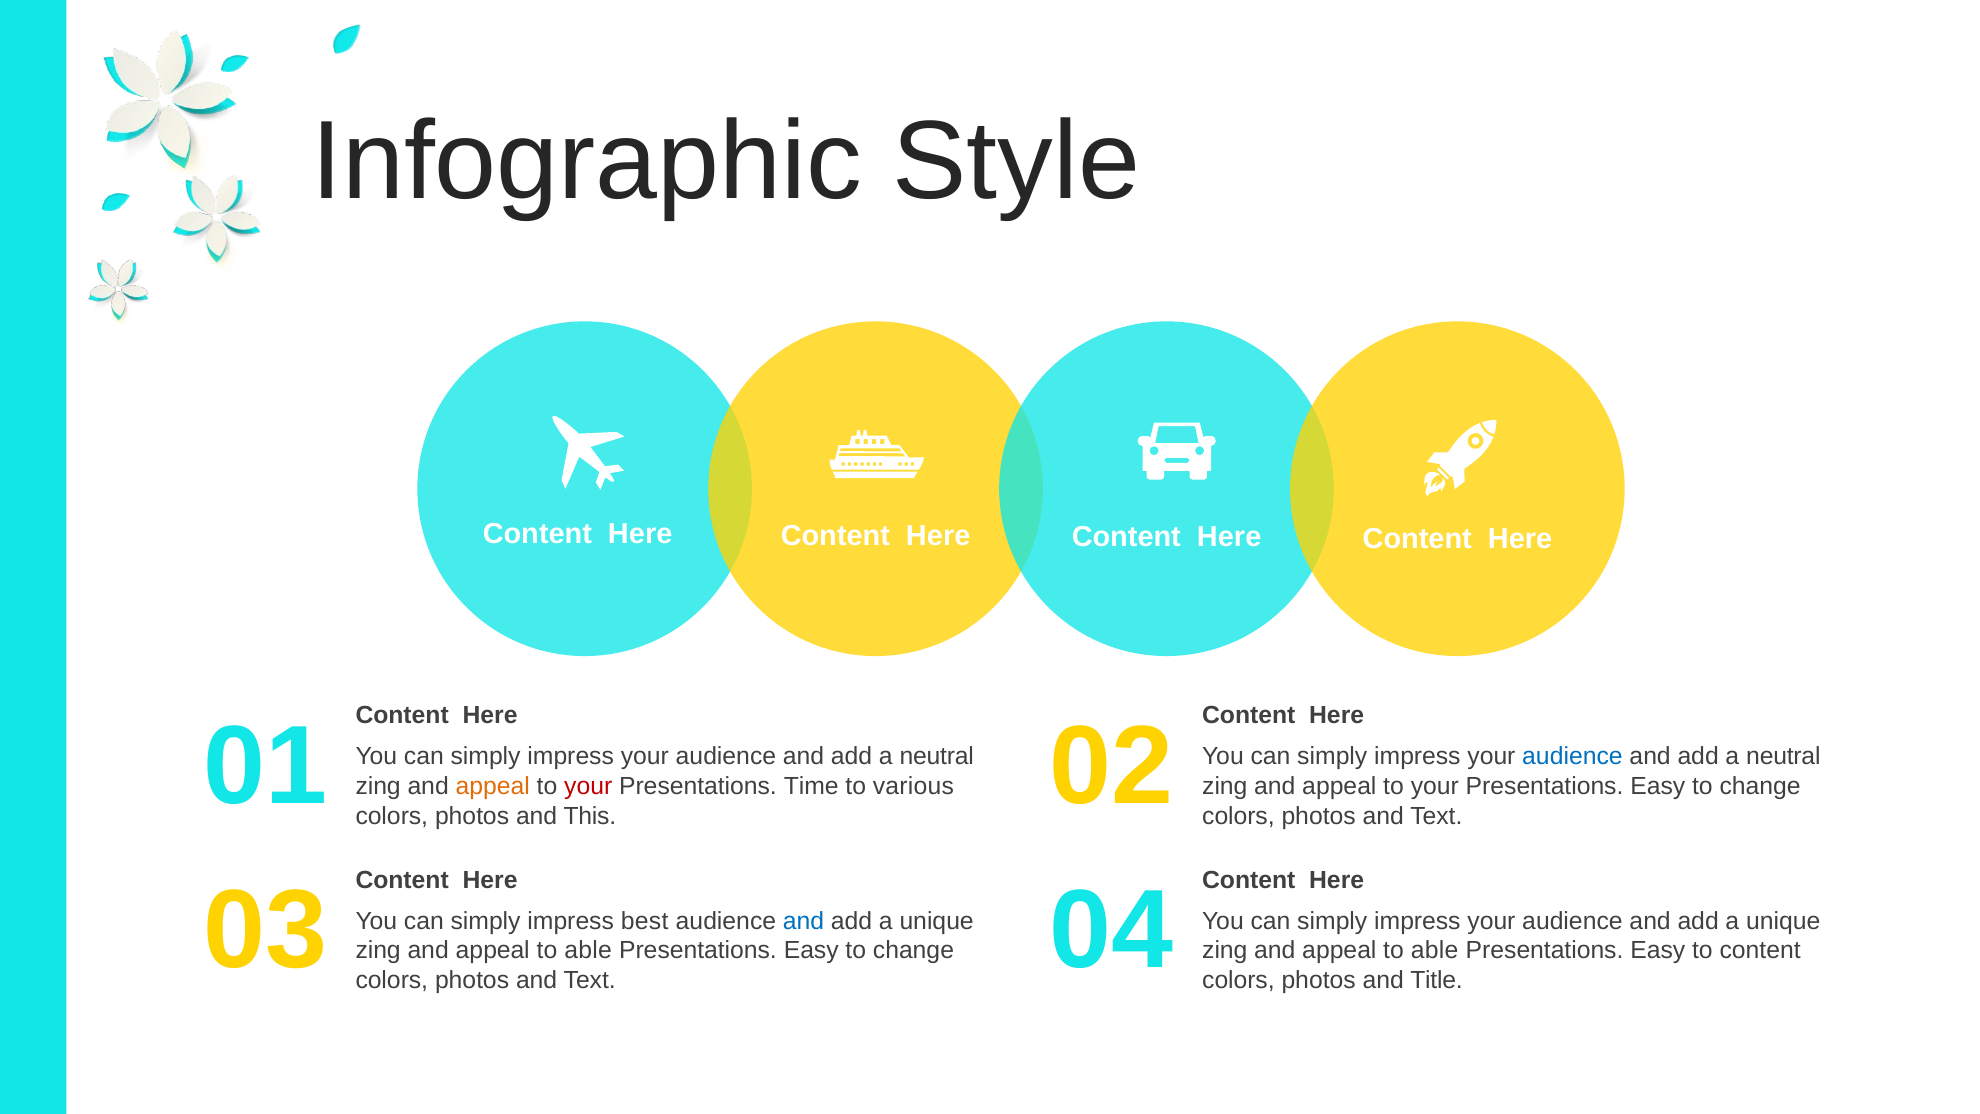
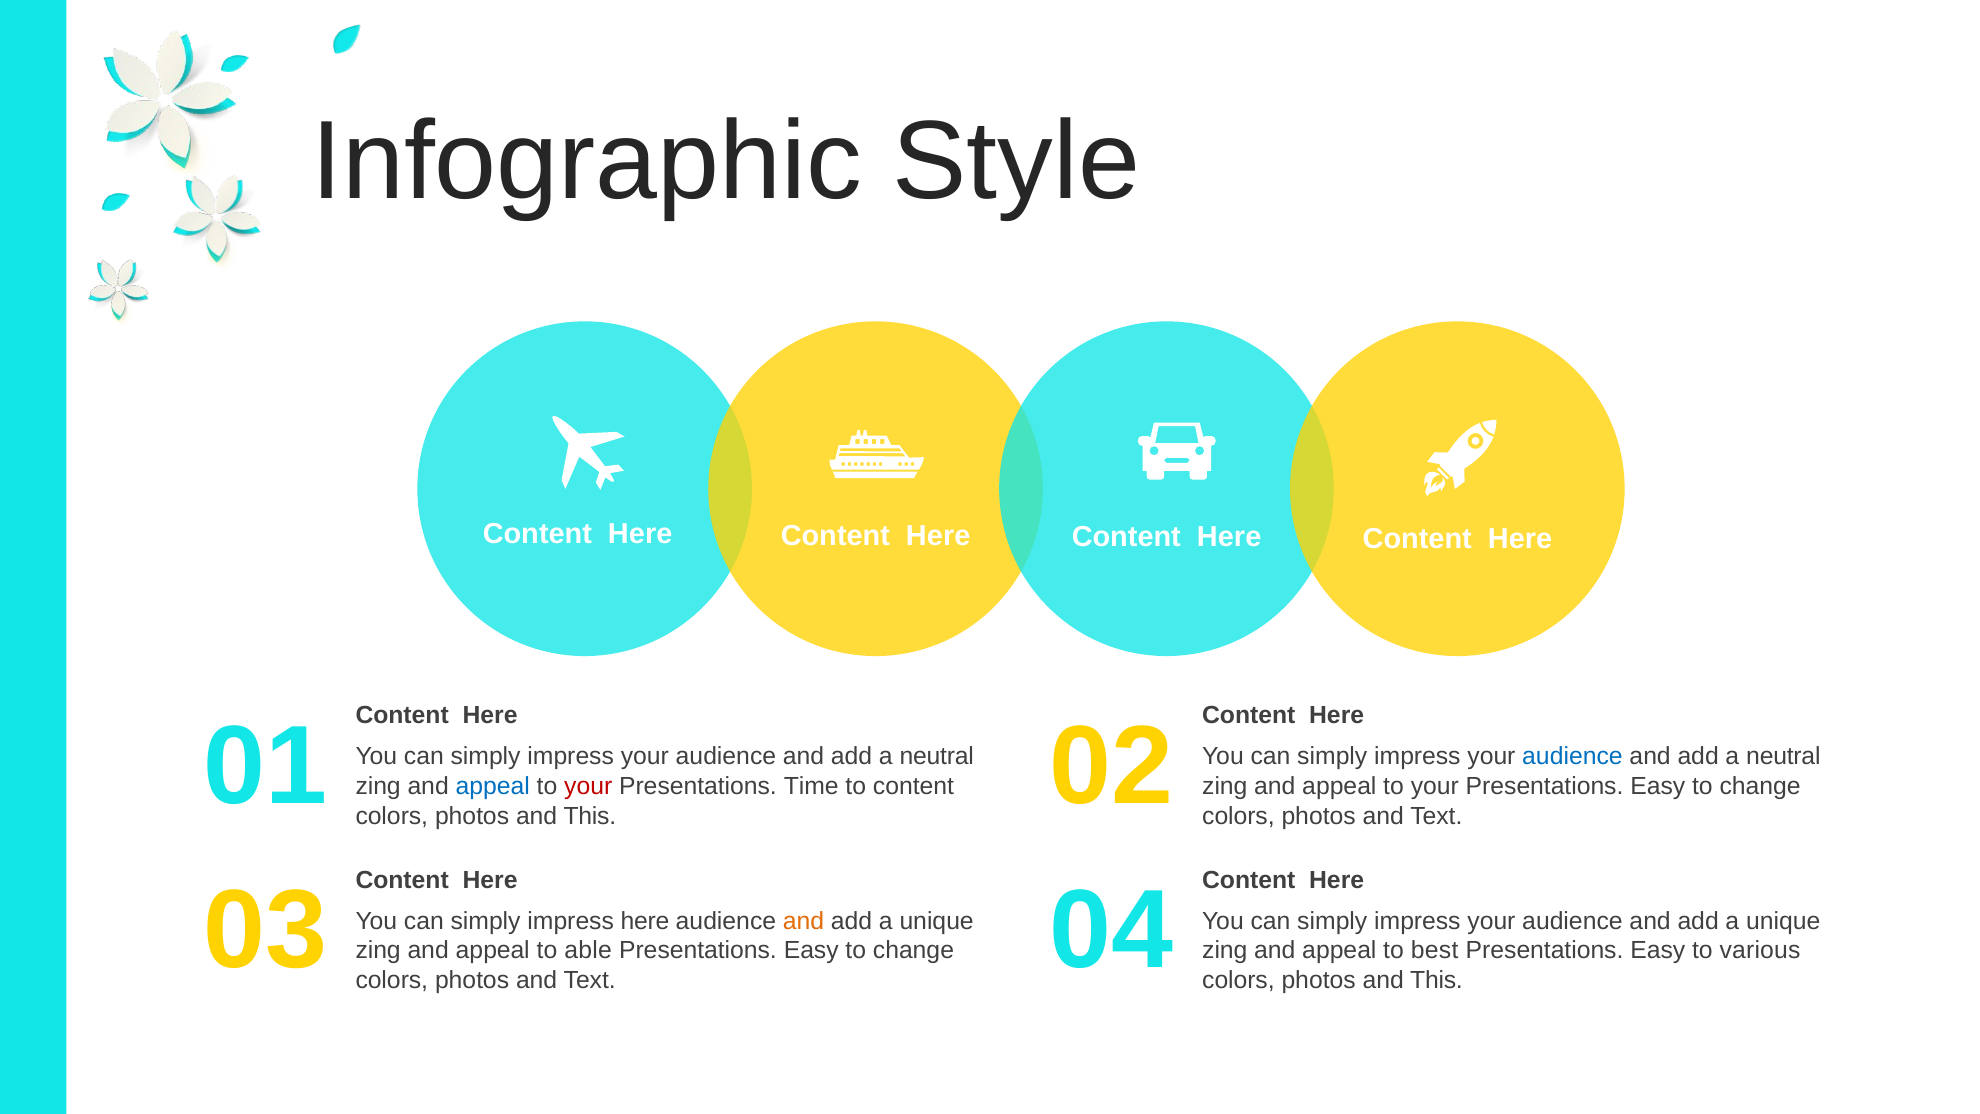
appeal at (493, 786) colour: orange -> blue
to various: various -> content
impress best: best -> here
and at (803, 921) colour: blue -> orange
able at (1435, 951): able -> best
to content: content -> various
Title at (1436, 980): Title -> This
